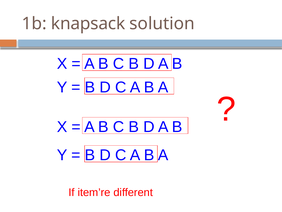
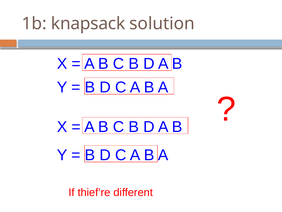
item’re: item’re -> thief’re
